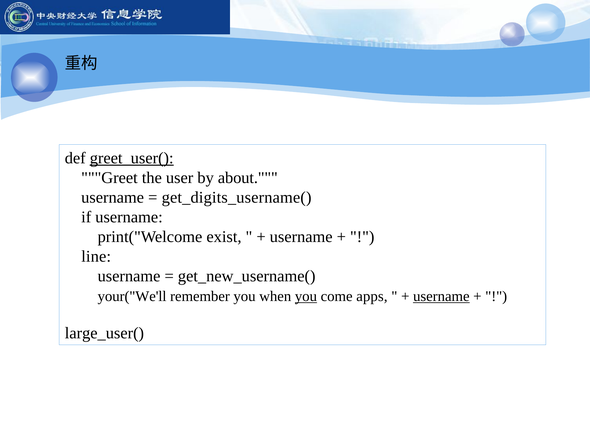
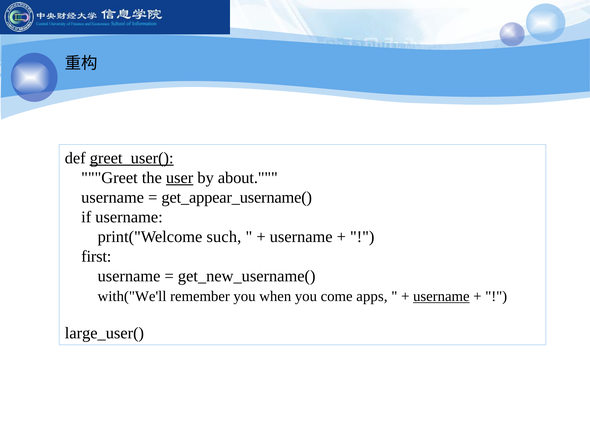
user underline: none -> present
get_digits_username(: get_digits_username( -> get_appear_username(
exist: exist -> such
line: line -> first
your("We'll: your("We'll -> with("We'll
you at (306, 297) underline: present -> none
